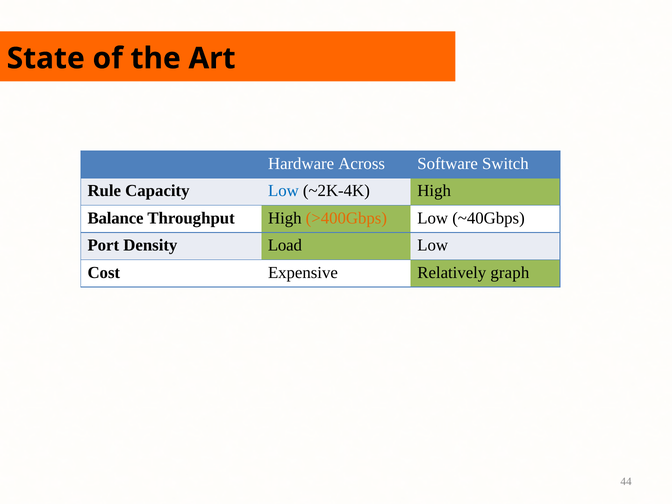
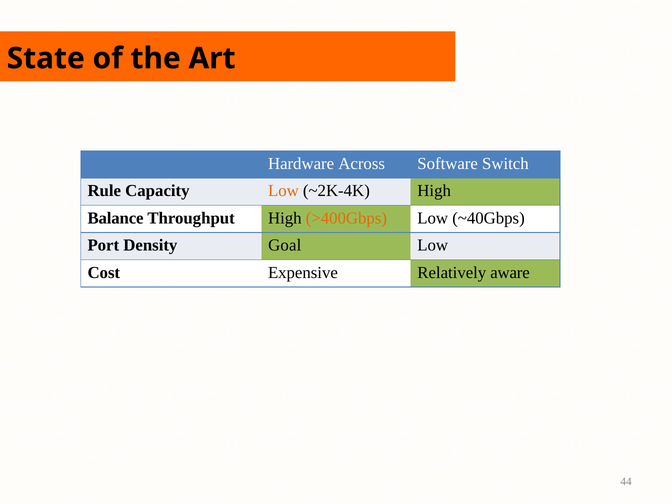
Low at (283, 191) colour: blue -> orange
Load: Load -> Goal
graph: graph -> aware
